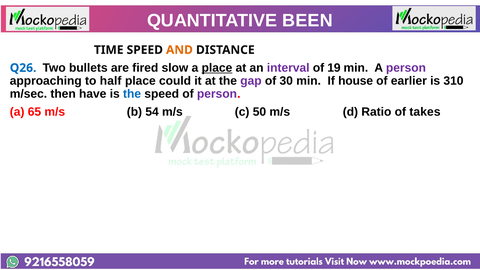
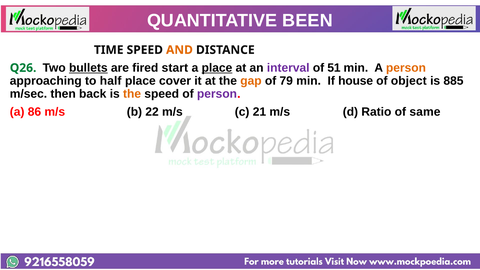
Q26 colour: blue -> green
bullets underline: none -> present
slow: slow -> start
19: 19 -> 51
person at (406, 68) colour: purple -> orange
could: could -> cover
gap colour: purple -> orange
30: 30 -> 79
earlier: earlier -> object
310: 310 -> 885
have: have -> back
the at (132, 94) colour: blue -> orange
65: 65 -> 86
54: 54 -> 22
50: 50 -> 21
takes: takes -> same
